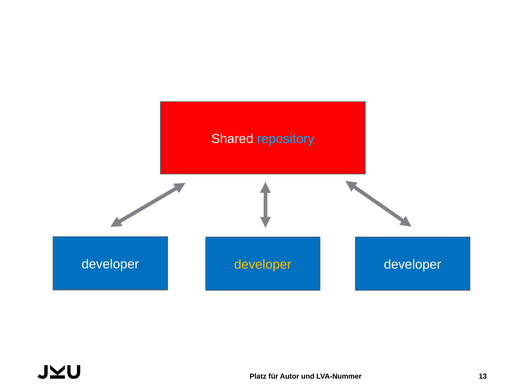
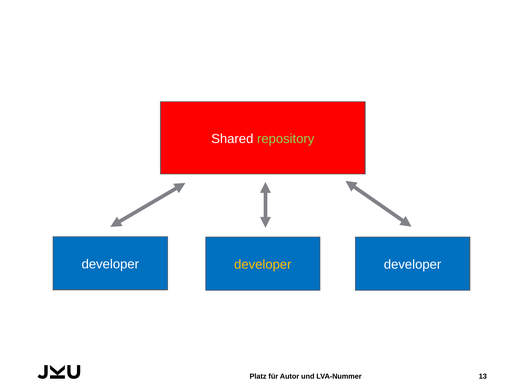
repository colour: light blue -> light green
